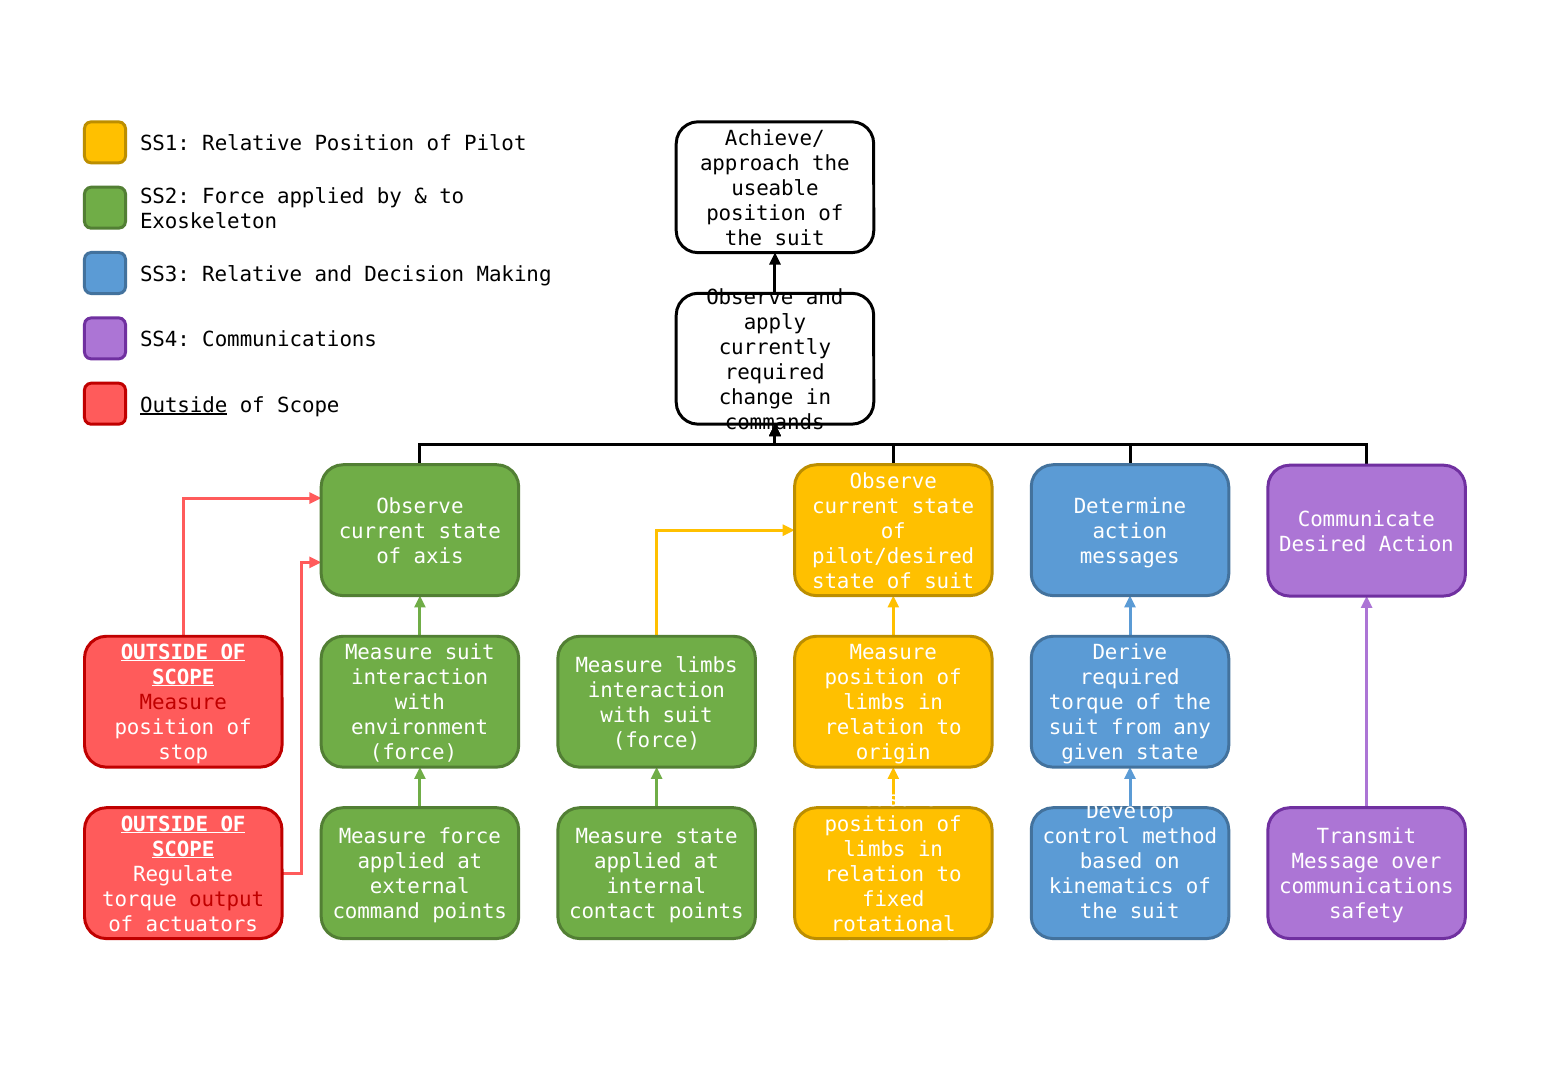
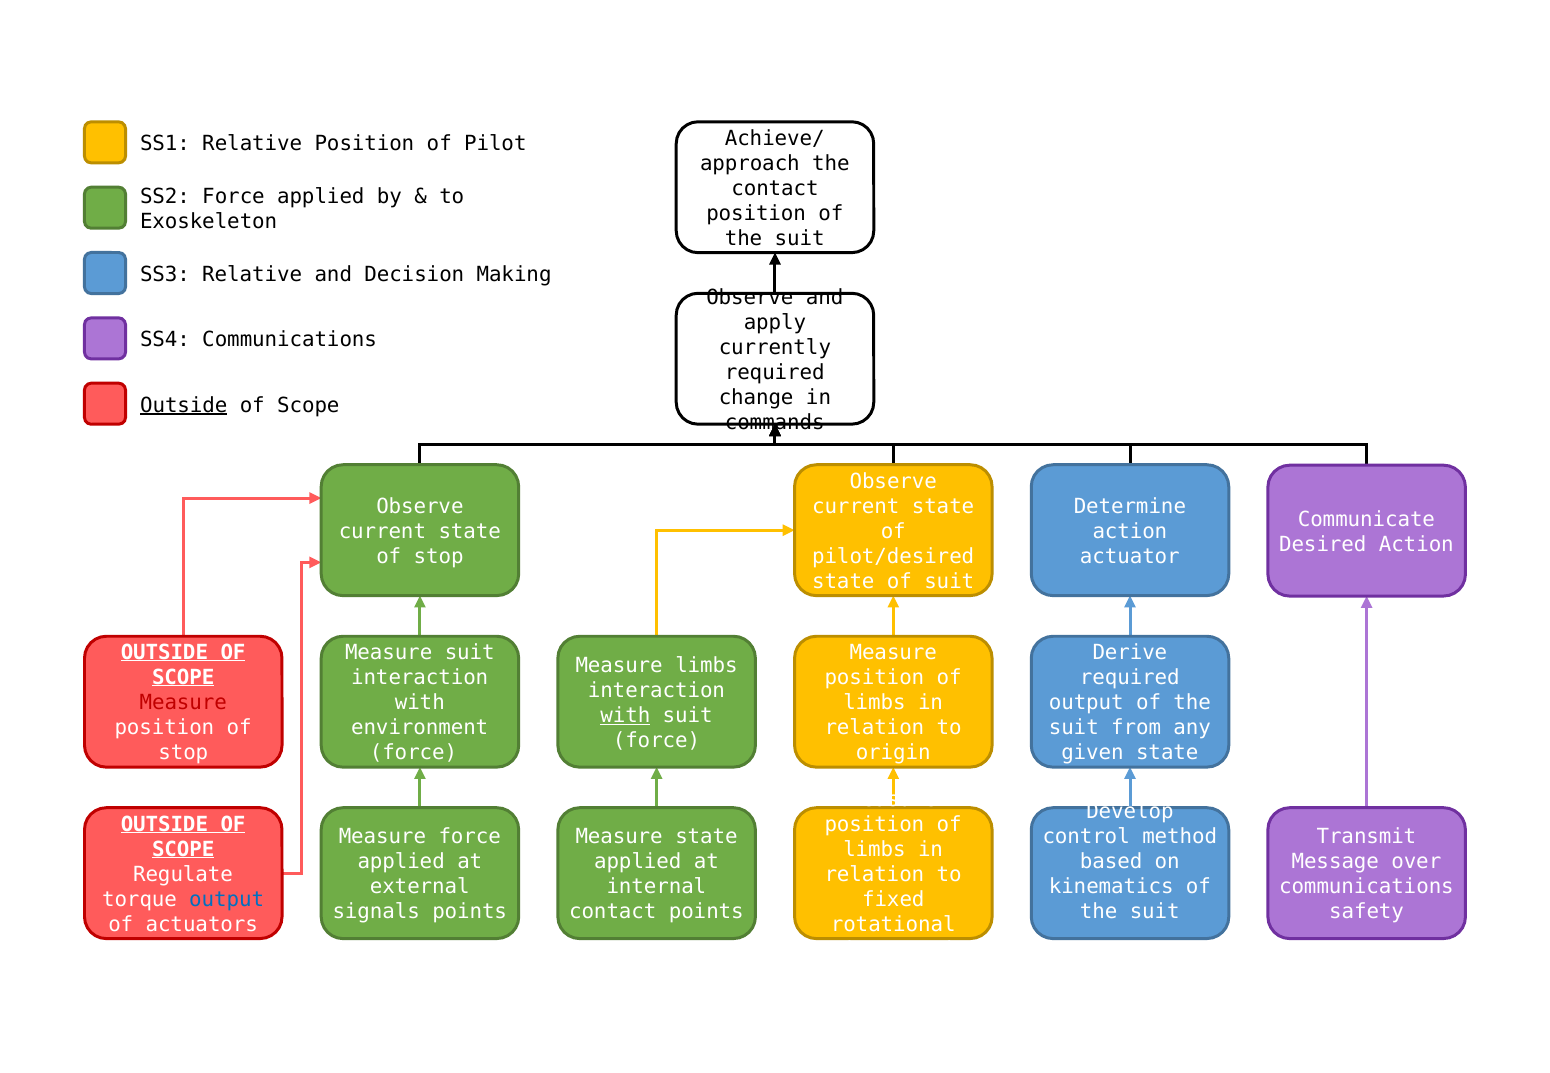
useable at (775, 189): useable -> contact
axis at (439, 557): axis -> stop
messages: messages -> actuator
torque at (1086, 703): torque -> output
with at (625, 716) underline: none -> present
output at (227, 900) colour: red -> blue
command: command -> signals
